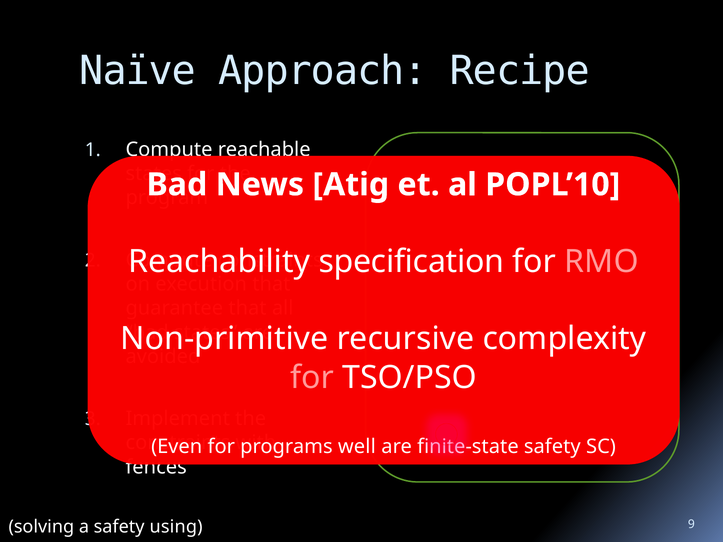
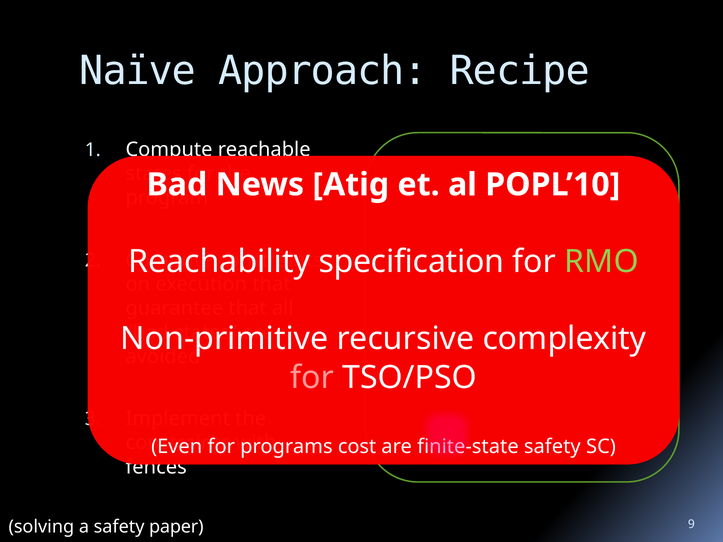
RMO colour: pink -> light green
well: well -> cost
using: using -> paper
